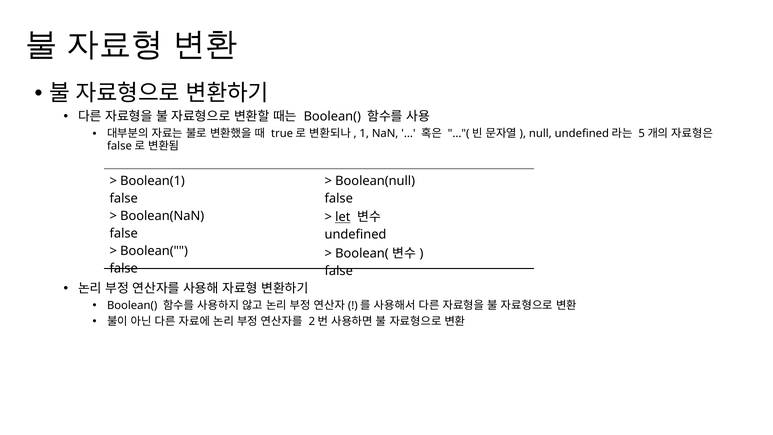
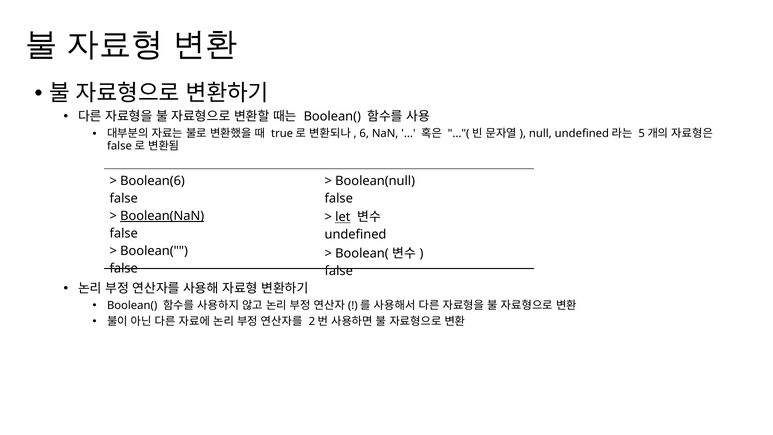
1: 1 -> 6
Boolean(1: Boolean(1 -> Boolean(6
Boolean(NaN underline: none -> present
